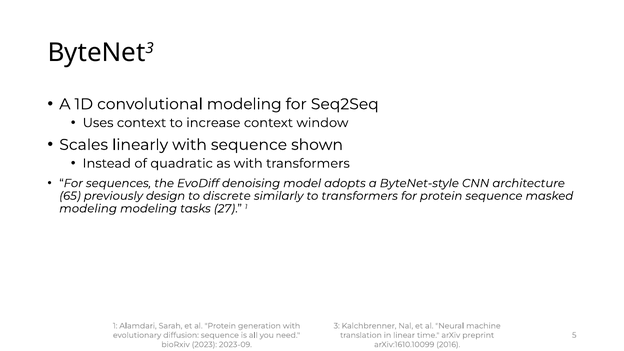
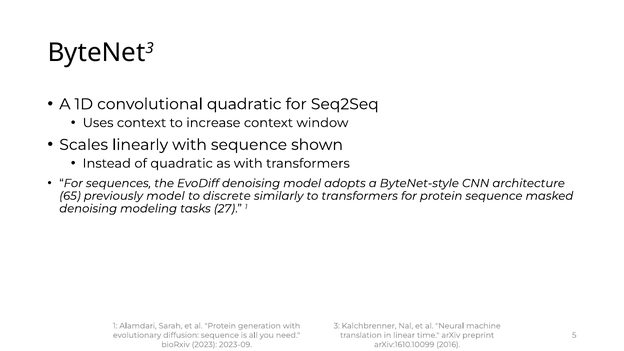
convolutional modeling: modeling -> quadratic
previously design: design -> model
modeling at (88, 209): modeling -> denoising
